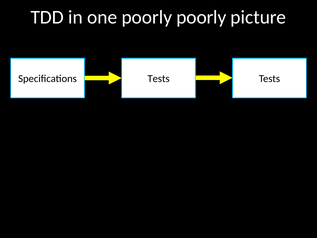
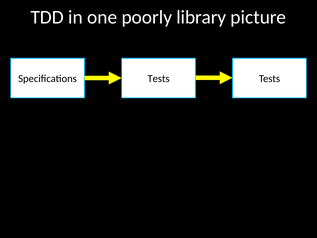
poorly poorly: poorly -> library
